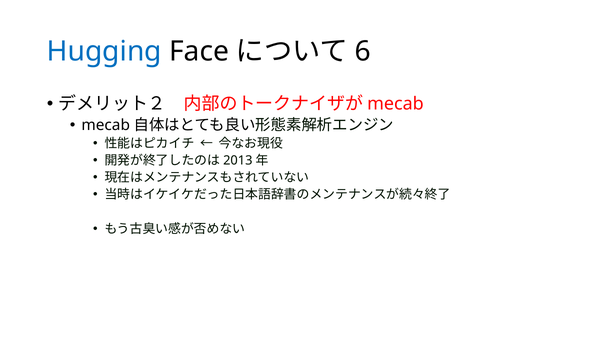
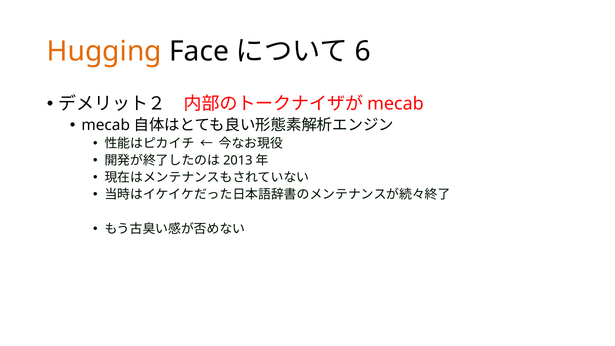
Hugging colour: blue -> orange
